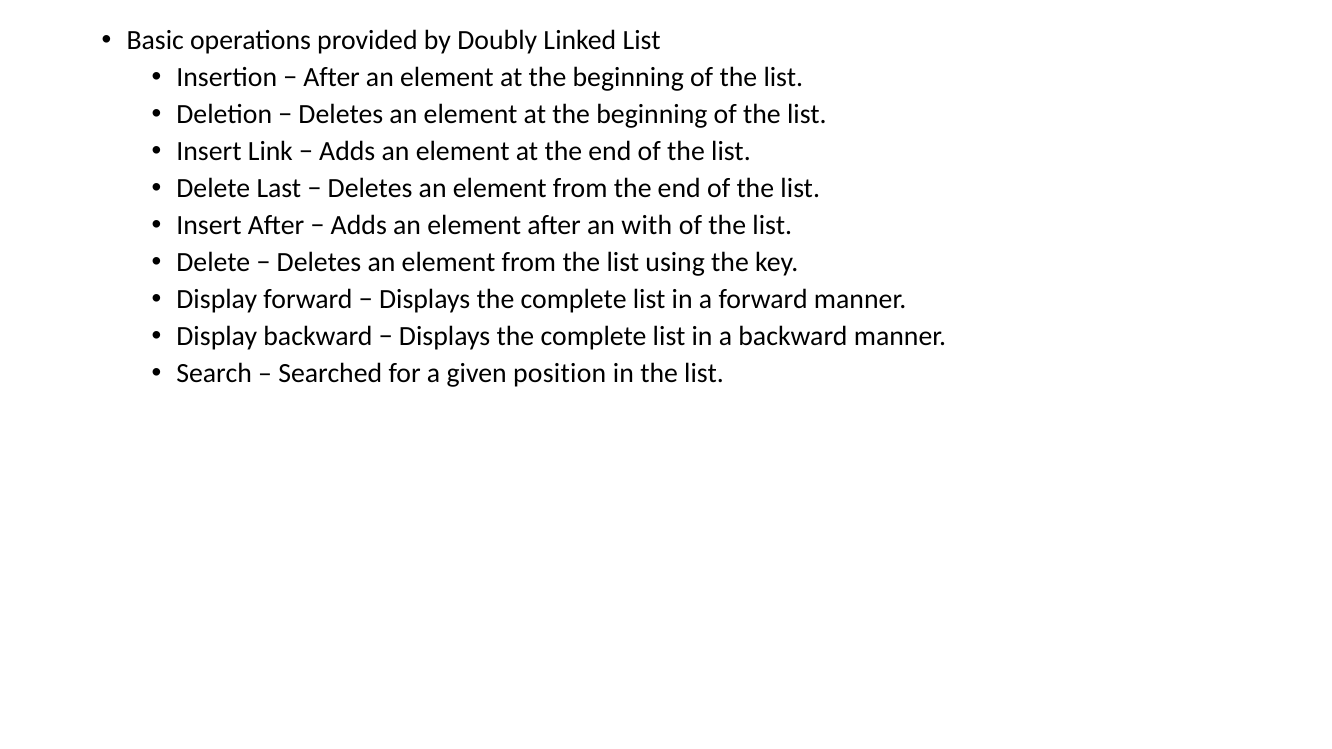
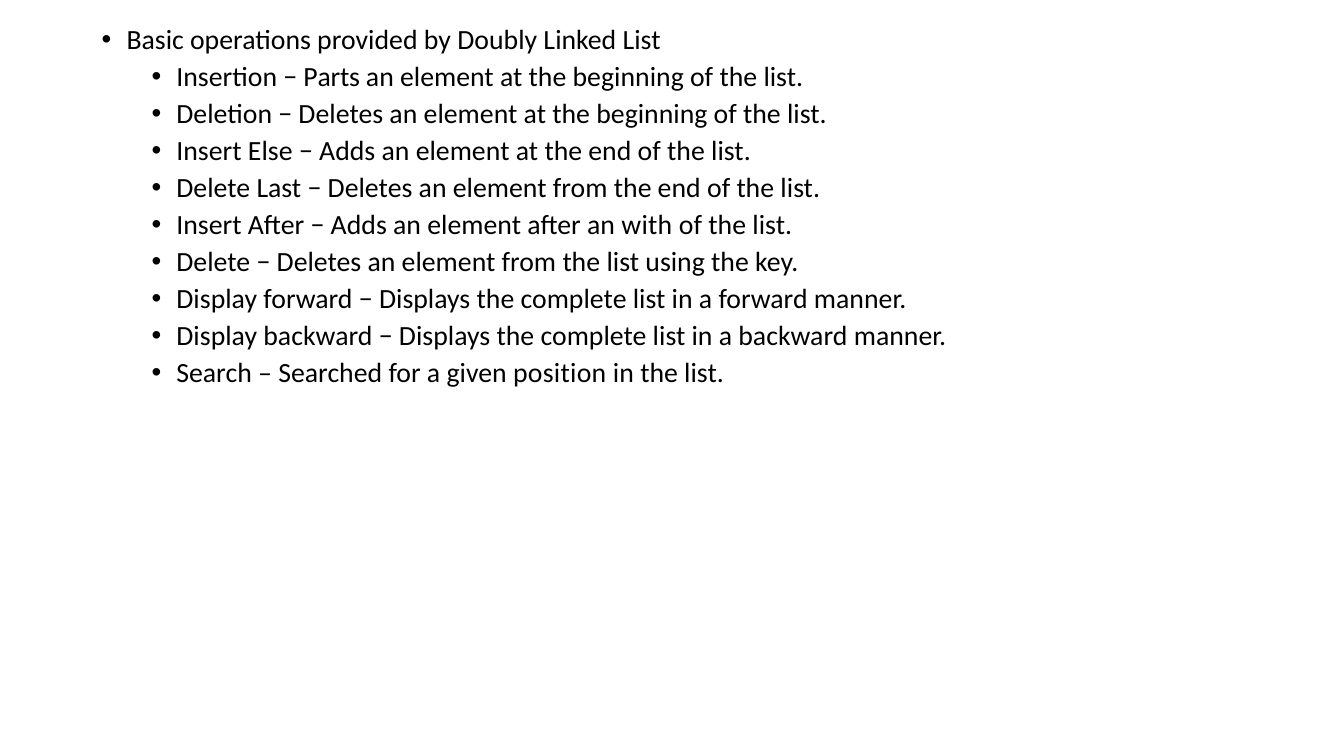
After at (332, 78): After -> Parts
Link: Link -> Else
